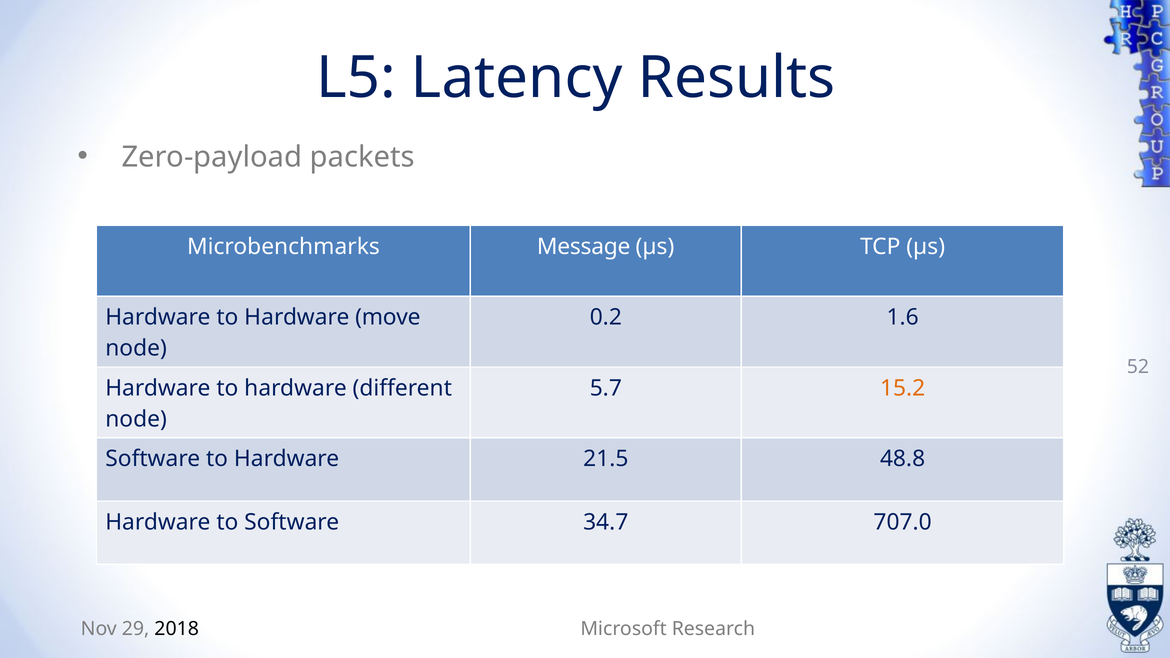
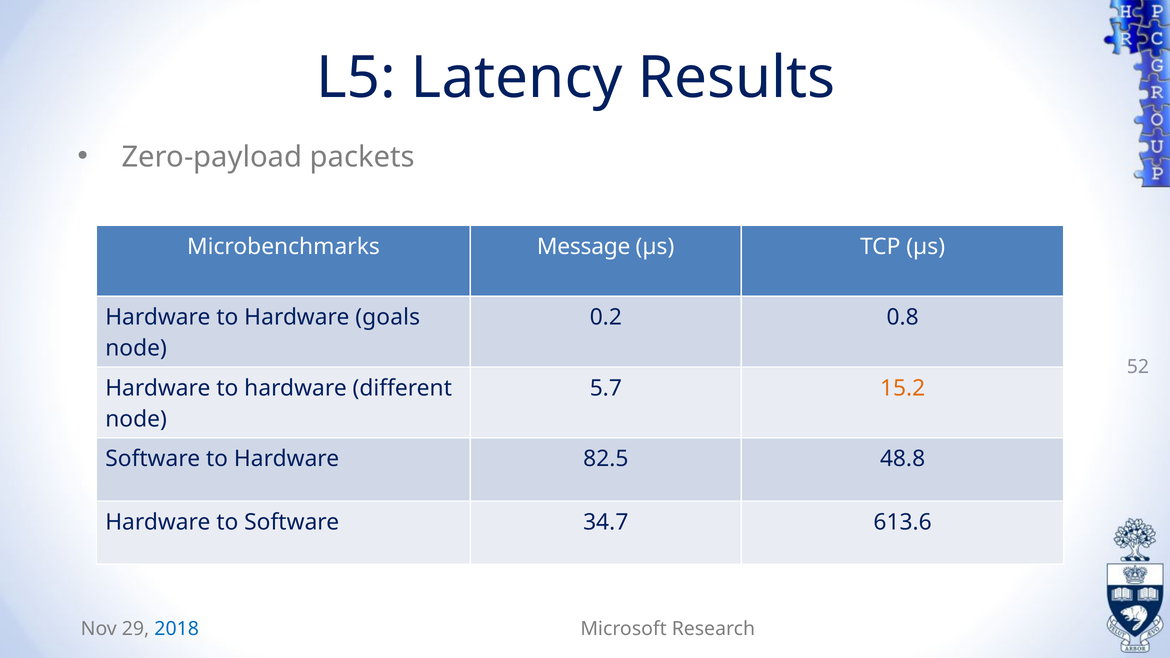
move: move -> goals
1.6: 1.6 -> 0.8
21.5: 21.5 -> 82.5
707.0: 707.0 -> 613.6
2018 colour: black -> blue
